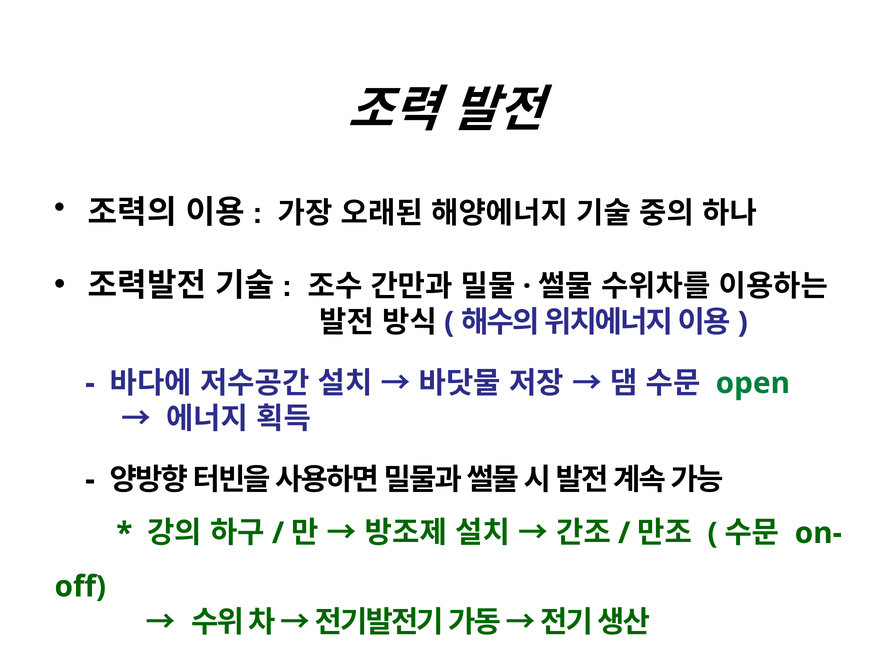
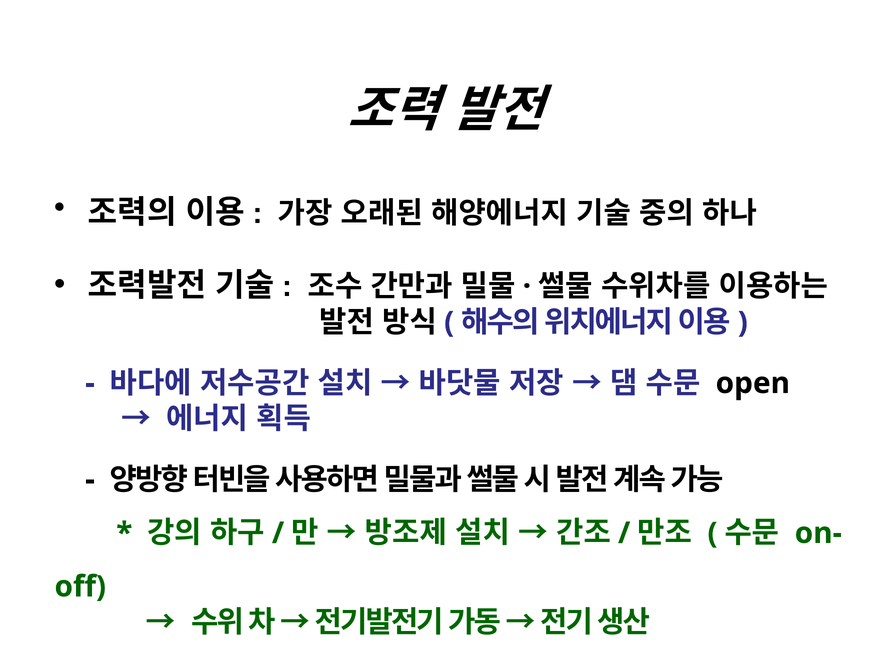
open colour: green -> black
